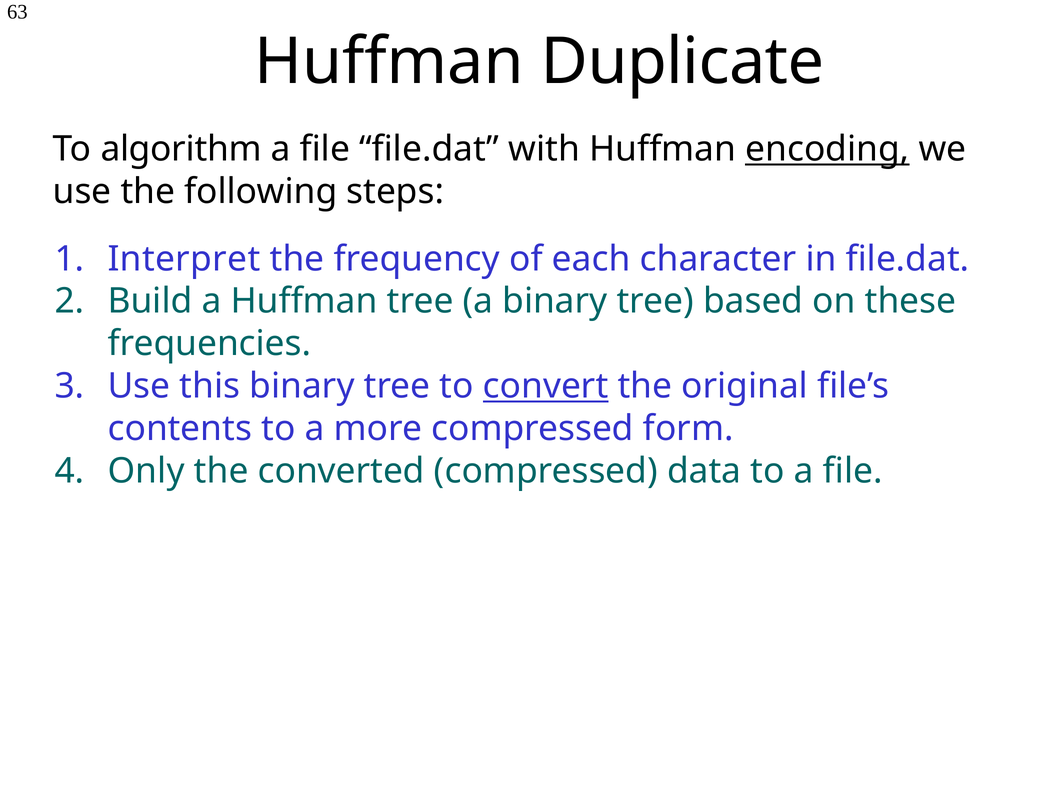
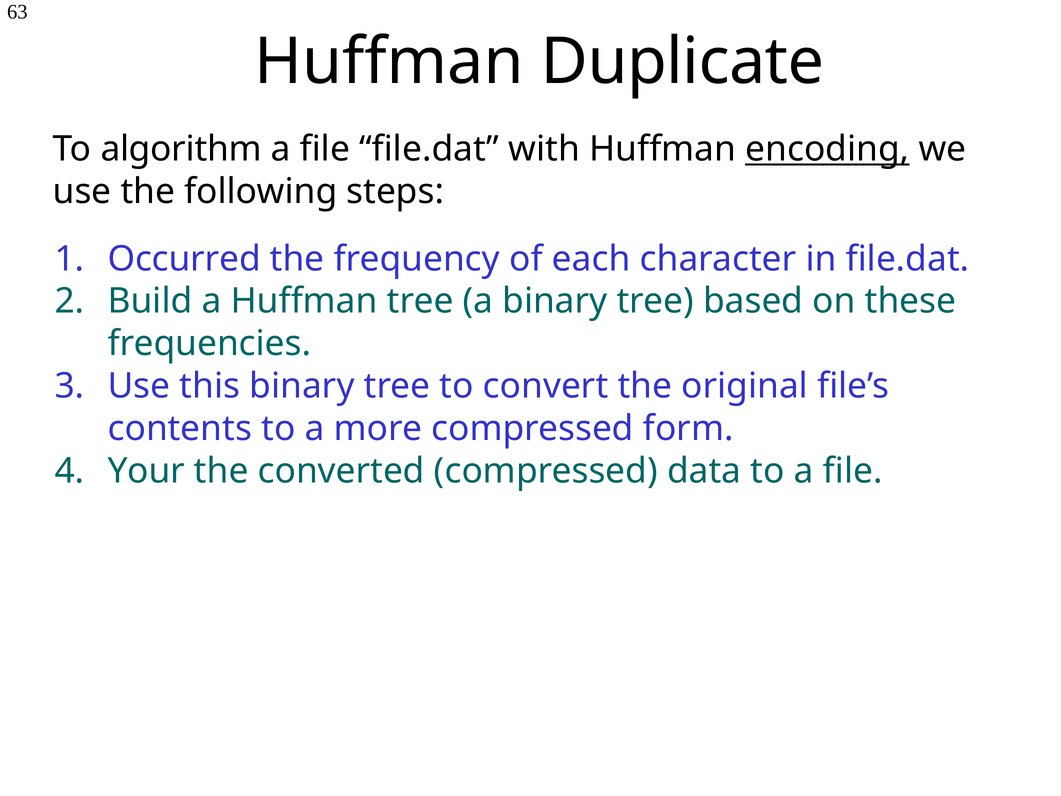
Interpret: Interpret -> Occurred
convert underline: present -> none
Only: Only -> Your
